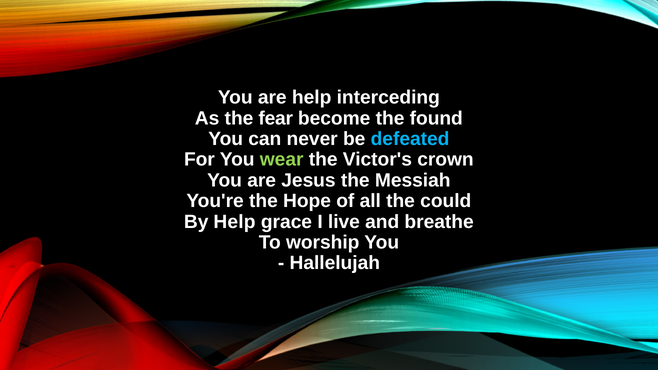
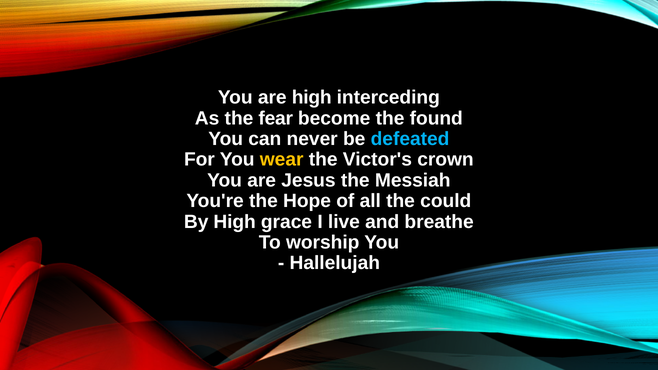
are help: help -> high
wear colour: light green -> yellow
By Help: Help -> High
